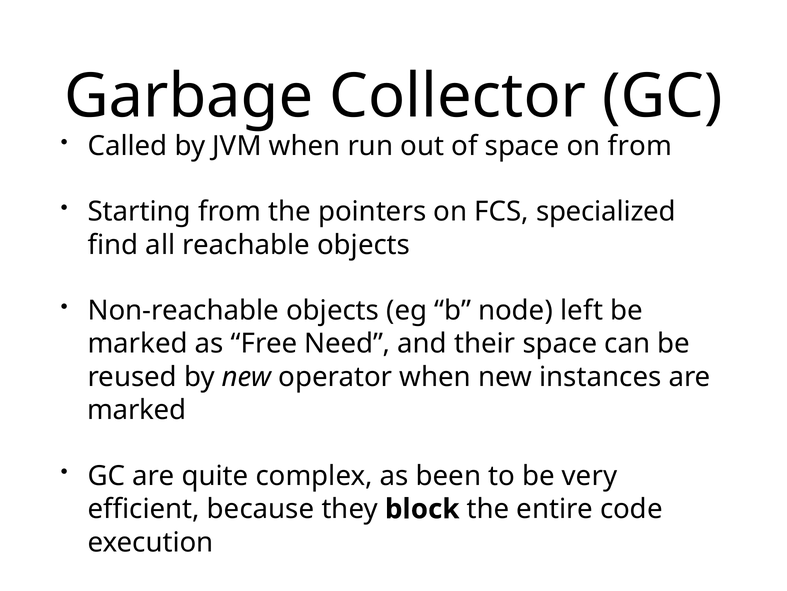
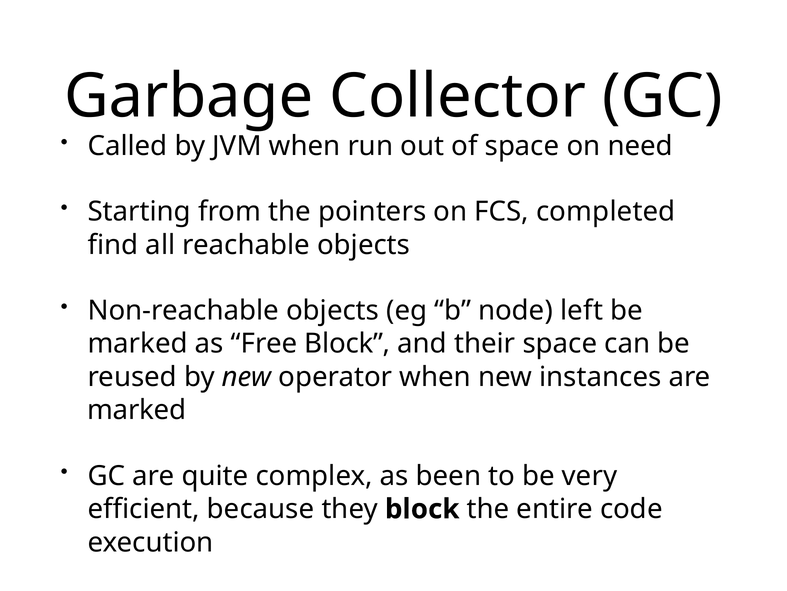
on from: from -> need
specialized: specialized -> completed
Free Need: Need -> Block
